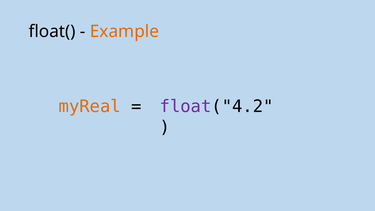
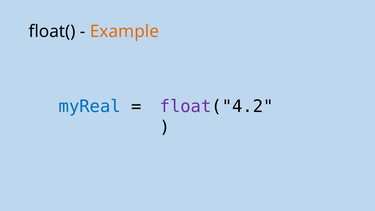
myReal colour: orange -> blue
